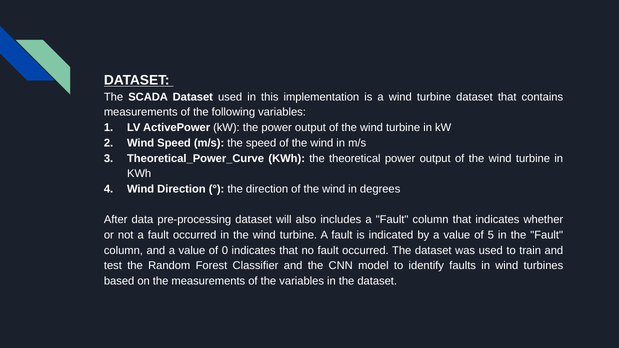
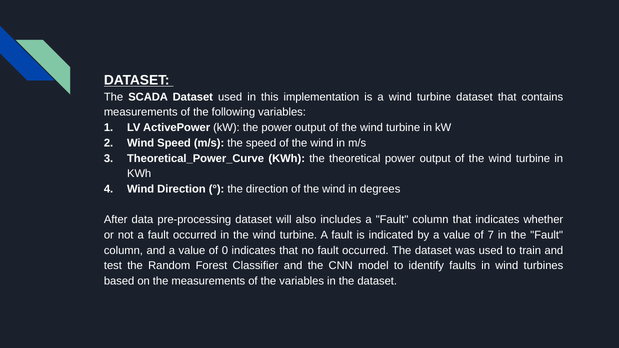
5: 5 -> 7
